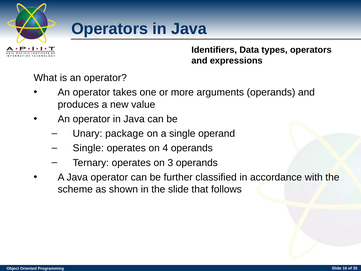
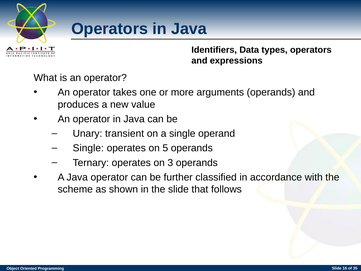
package: package -> transient
4: 4 -> 5
